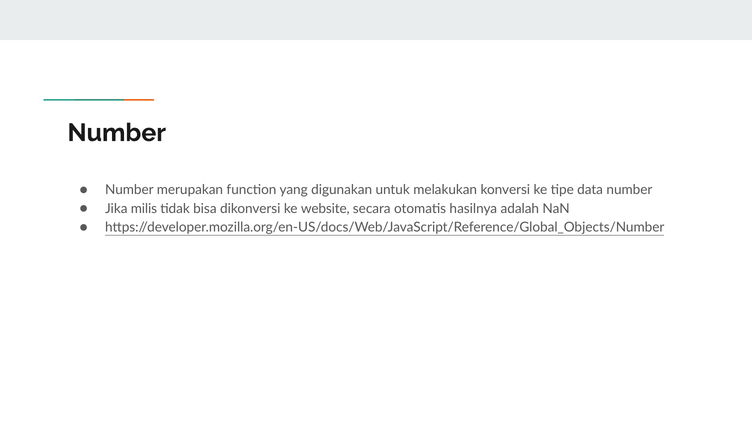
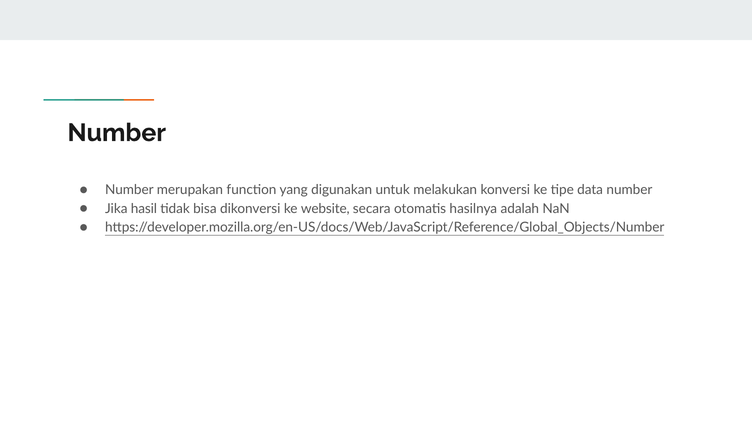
milis: milis -> hasil
